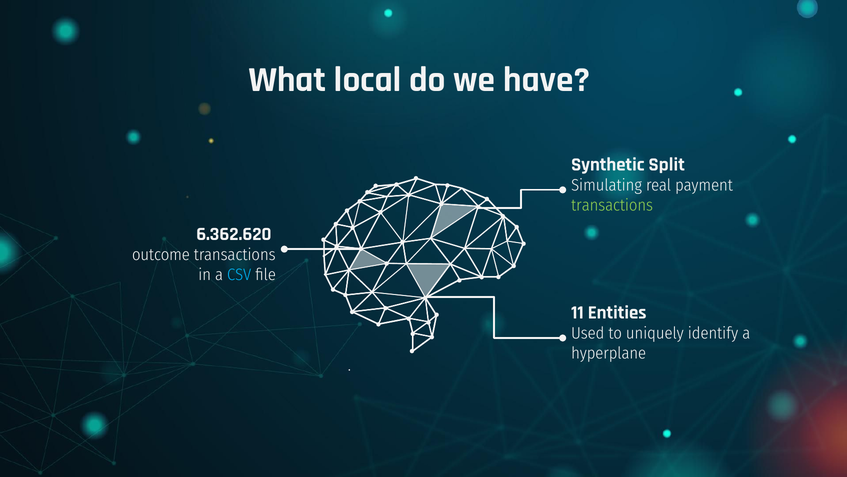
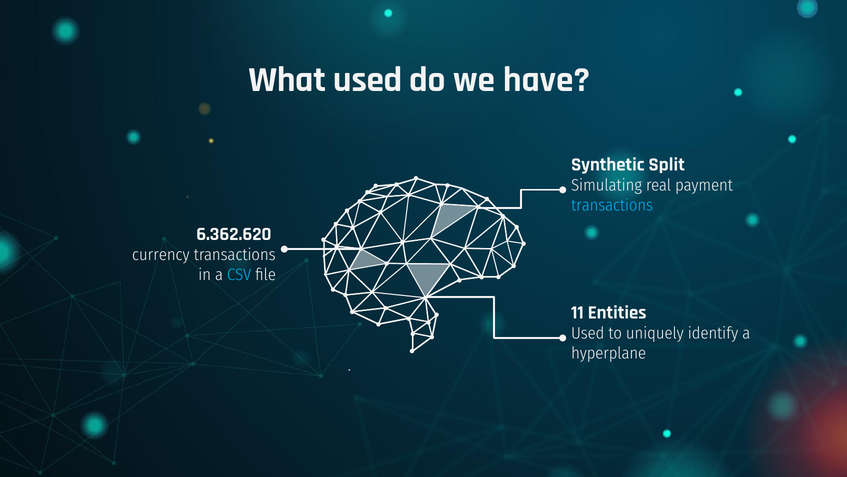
What local: local -> used
transactions at (612, 205) colour: light green -> light blue
outcome: outcome -> currency
